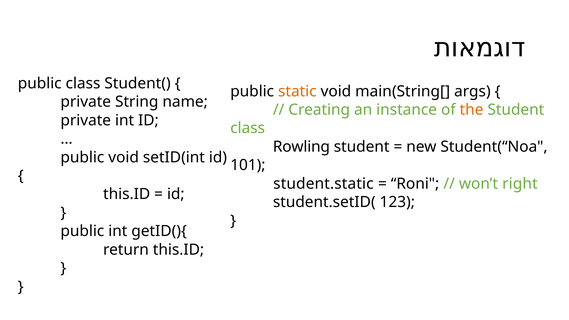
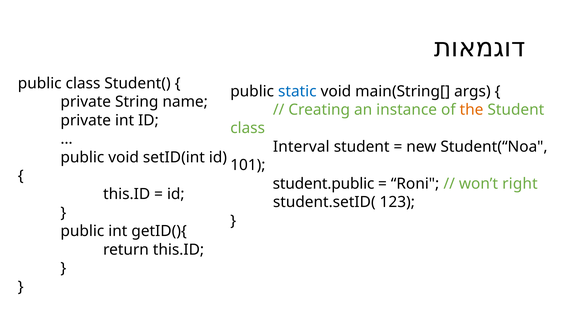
static colour: orange -> blue
Rowling: Rowling -> Interval
student.static: student.static -> student.public
